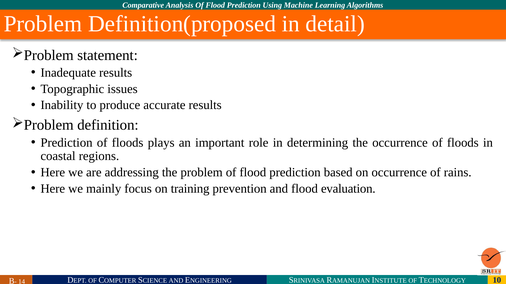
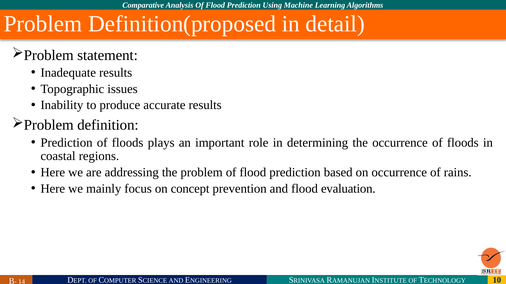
training: training -> concept
